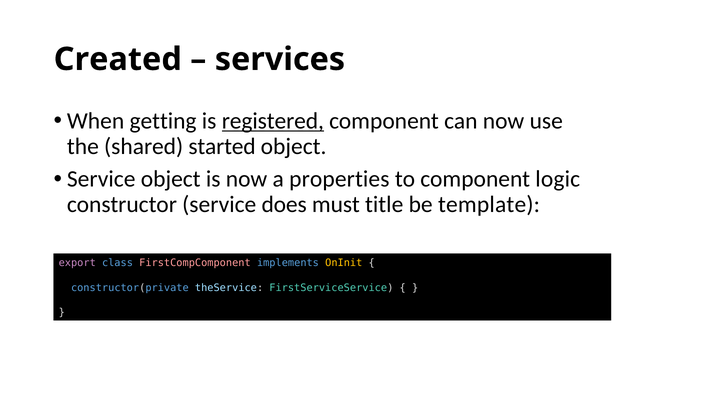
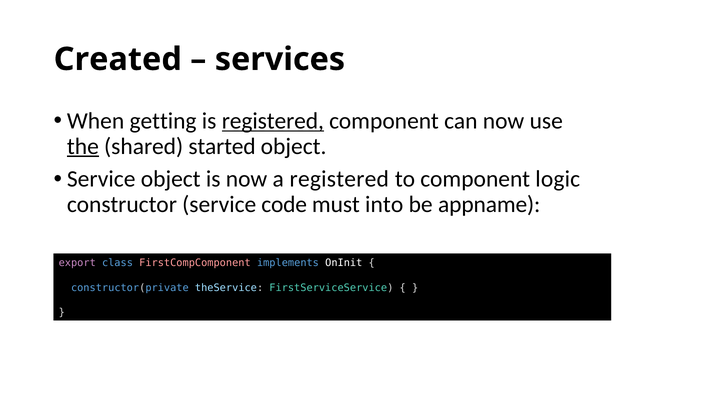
the underline: none -> present
a properties: properties -> registered
does: does -> code
title: title -> into
template: template -> appname
OnInit colour: yellow -> white
